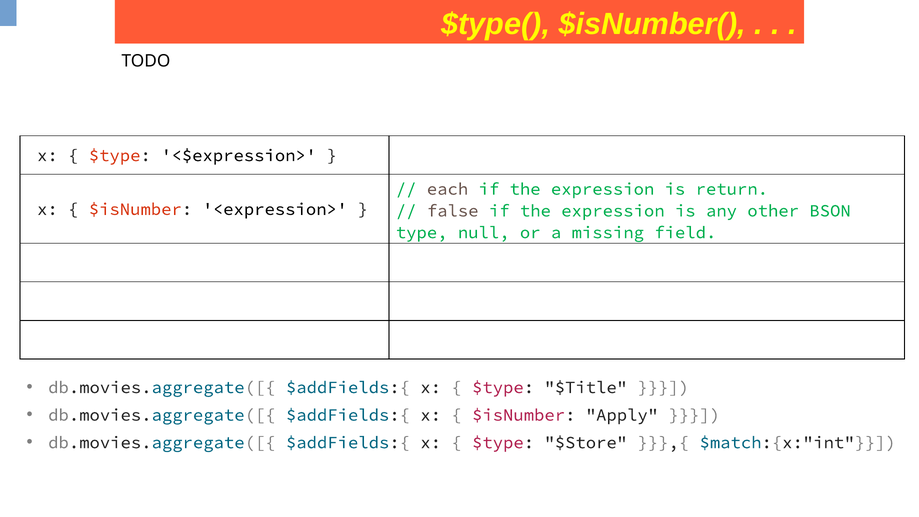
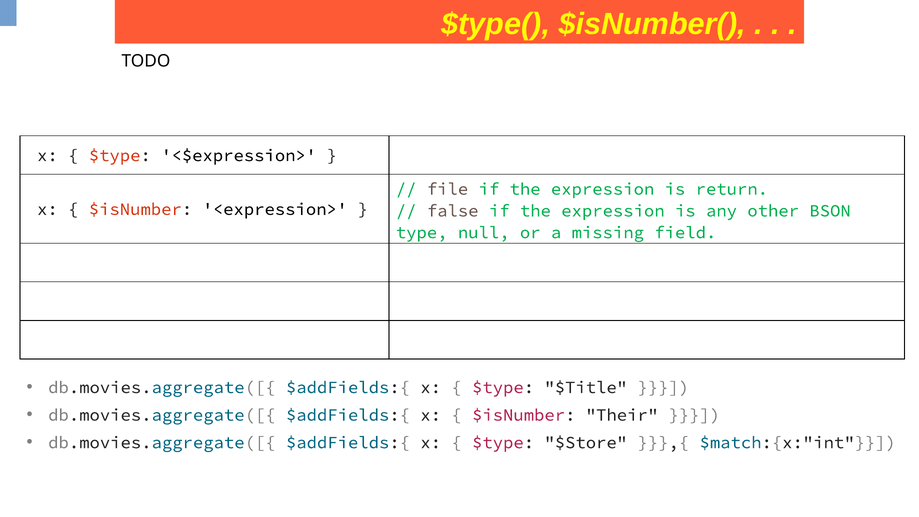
each: each -> file
Apply: Apply -> Their
